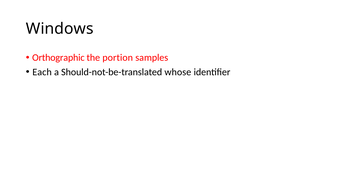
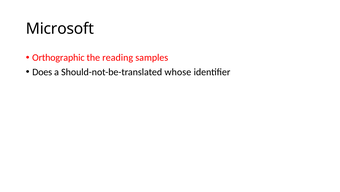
Windows: Windows -> Microsoft
portion: portion -> reading
Each: Each -> Does
